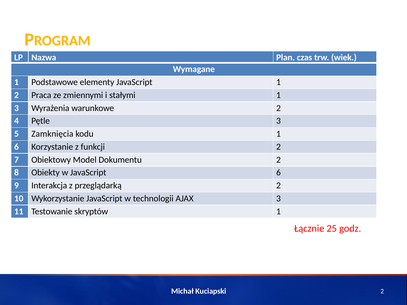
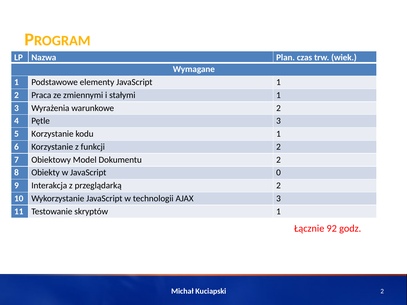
5 Zamknięcia: Zamknięcia -> Korzystanie
JavaScript 6: 6 -> 0
25: 25 -> 92
